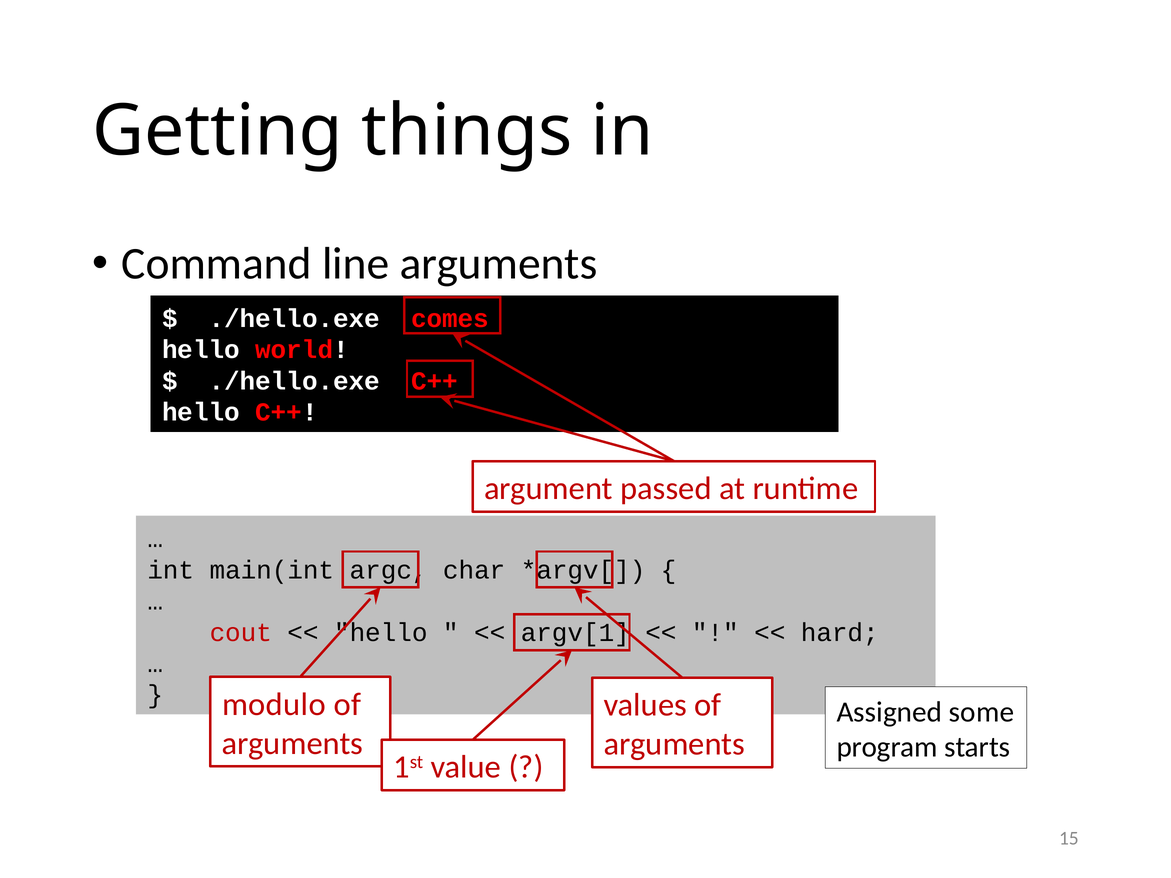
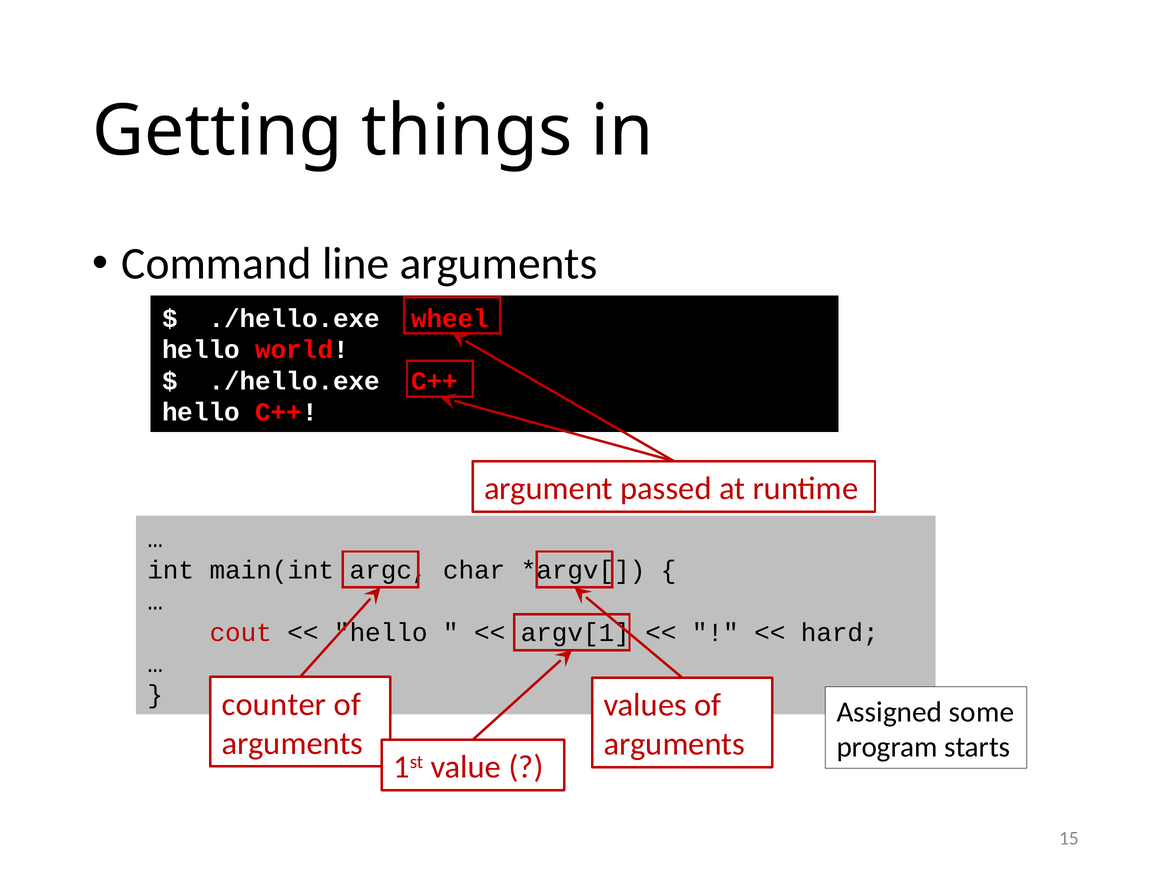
comes: comes -> wheel
modulo: modulo -> counter
